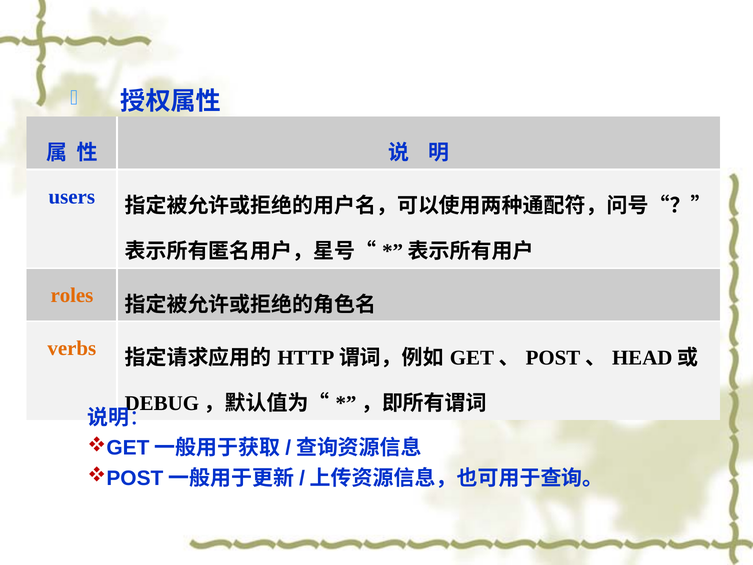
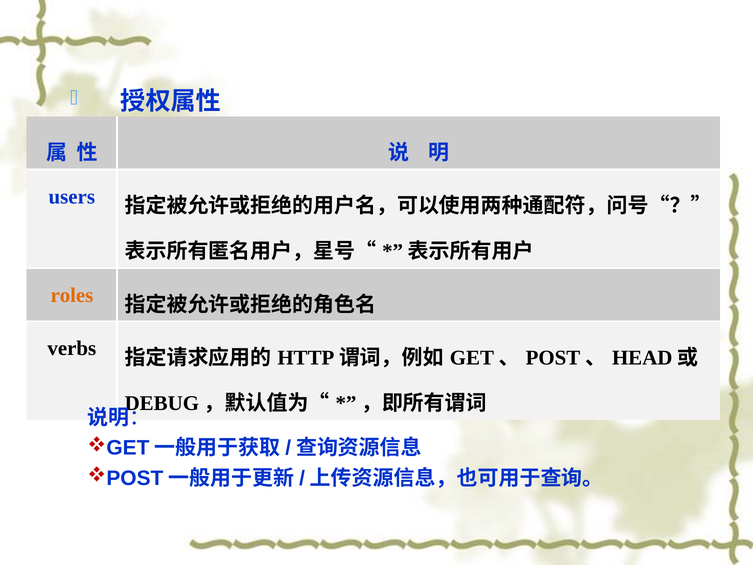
verbs colour: orange -> black
